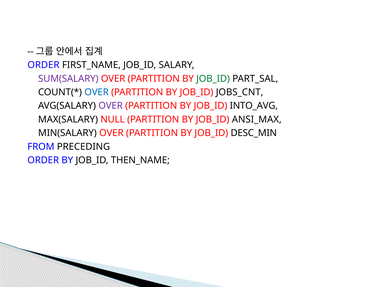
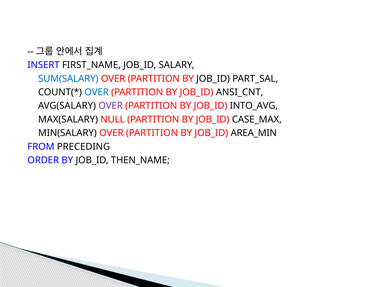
ORDER at (43, 65): ORDER -> INSERT
SUM(SALARY colour: purple -> blue
JOB_ID at (213, 78) colour: green -> black
JOBS_CNT: JOBS_CNT -> ANSI_CNT
ANSI_MAX: ANSI_MAX -> CASE_MAX
DESC_MIN: DESC_MIN -> AREA_MIN
